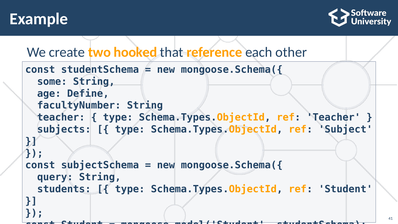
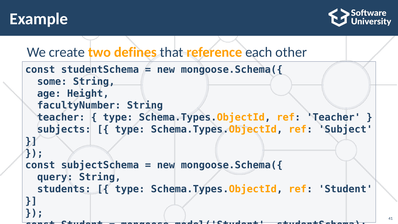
hooked: hooked -> defines
Define: Define -> Height
